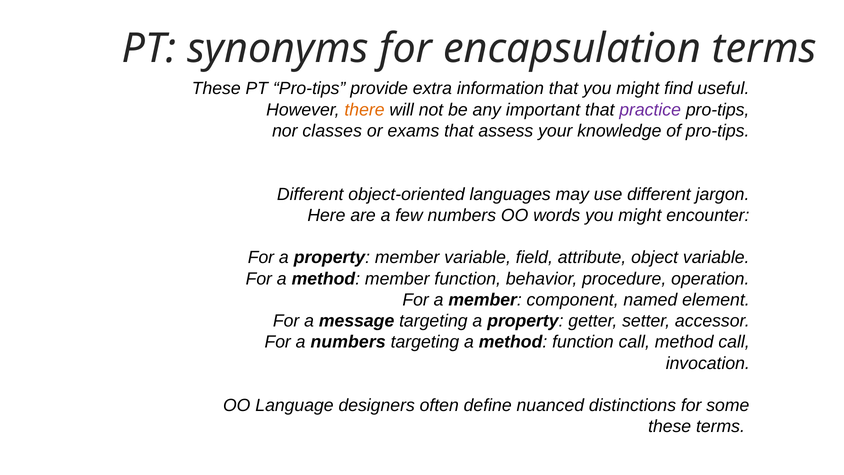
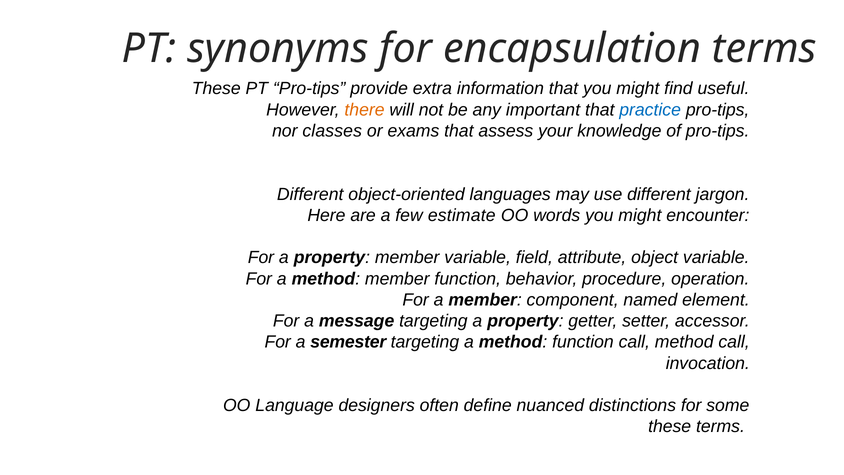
practice colour: purple -> blue
few numbers: numbers -> estimate
a numbers: numbers -> semester
